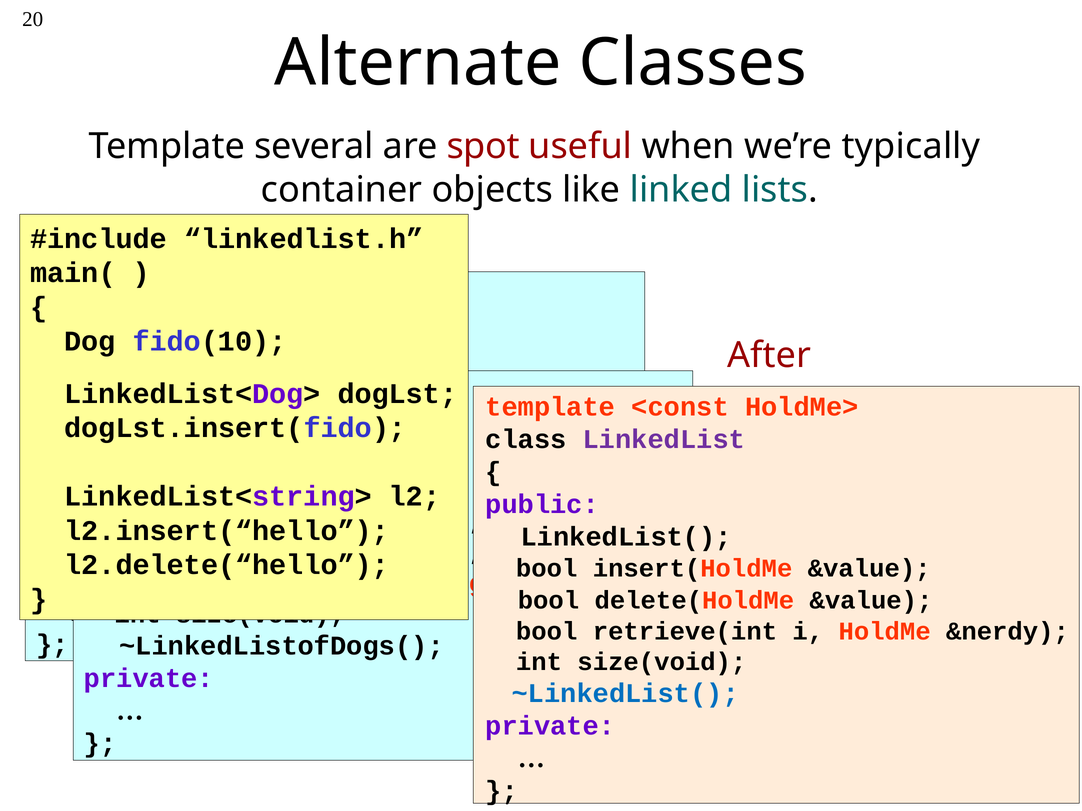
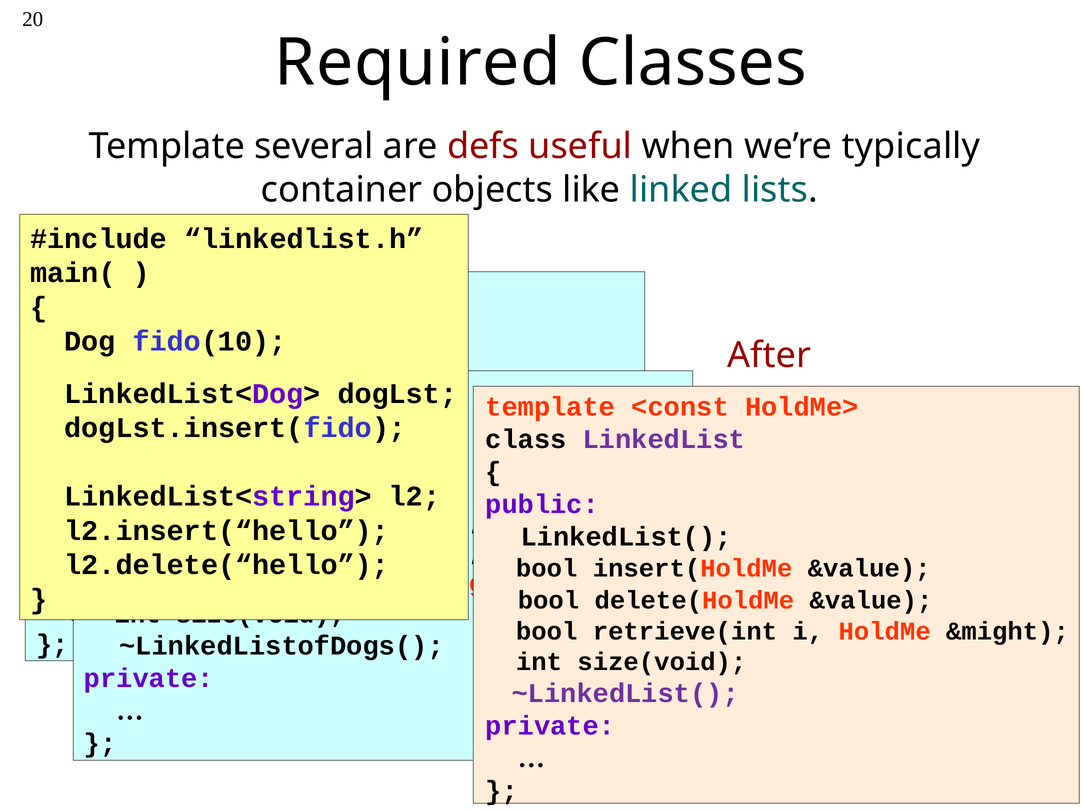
Alternate: Alternate -> Required
spot: spot -> defs
&nerdy: &nerdy -> &might
~LinkedList( colour: blue -> purple
